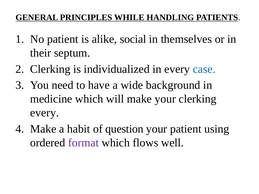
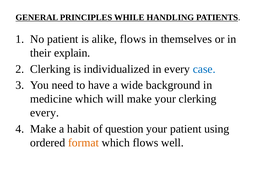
alike social: social -> flows
septum: septum -> explain
format colour: purple -> orange
